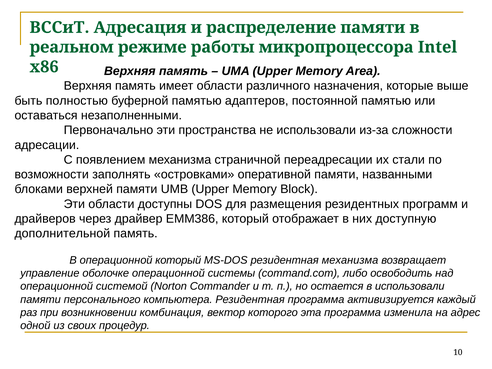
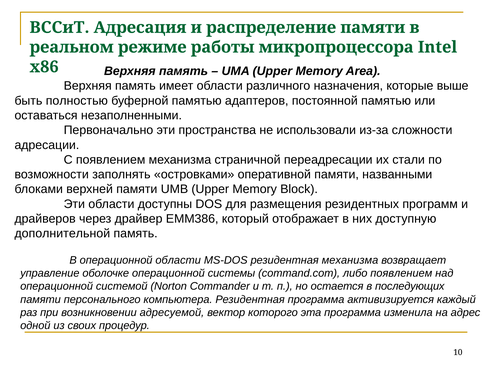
операционной который: который -> области
либо освободить: освободить -> появлением
в использовали: использовали -> последующих
комбинация: комбинация -> адресуемой
